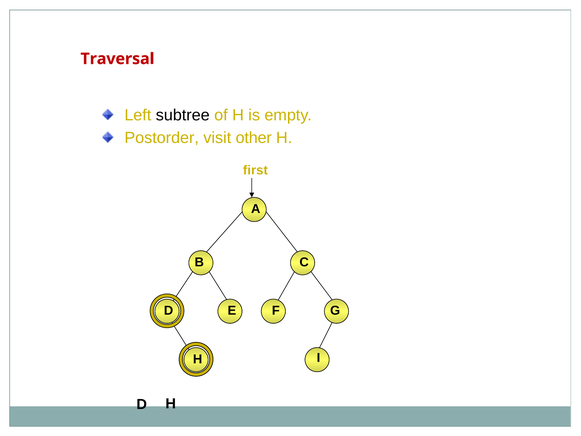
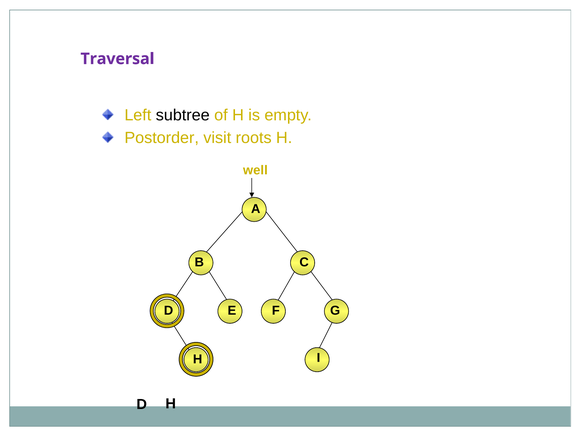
Traversal colour: red -> purple
other: other -> roots
first: first -> well
